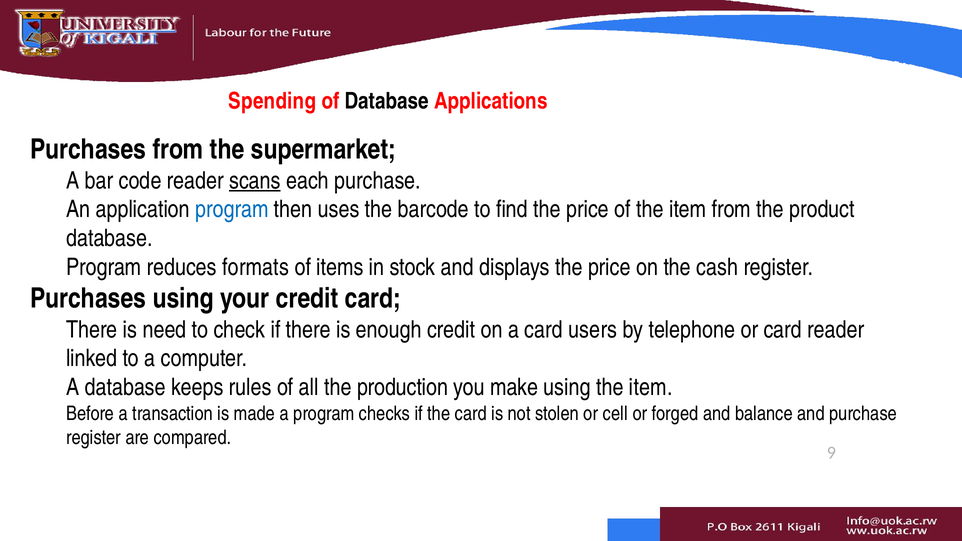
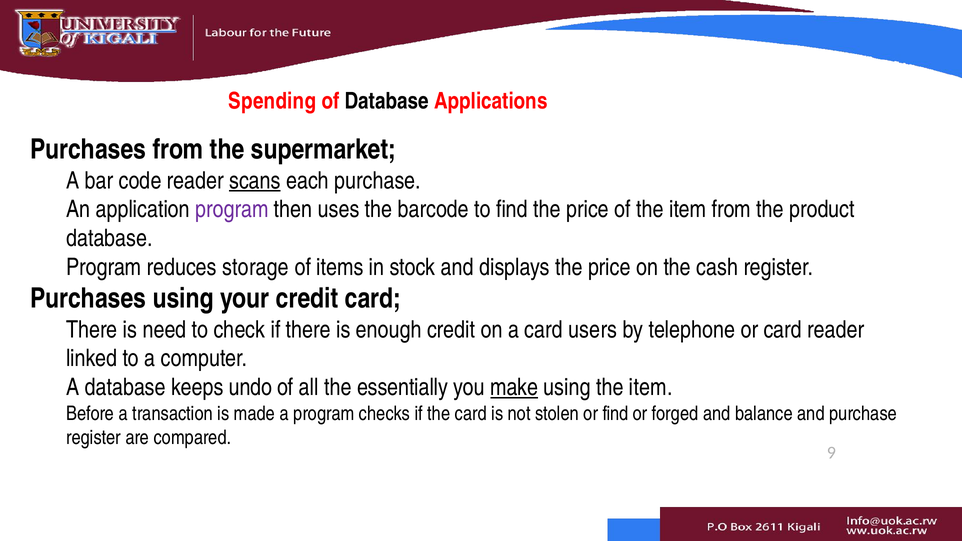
program at (232, 209) colour: blue -> purple
formats: formats -> storage
rules: rules -> undo
production: production -> essentially
make underline: none -> present
or cell: cell -> find
